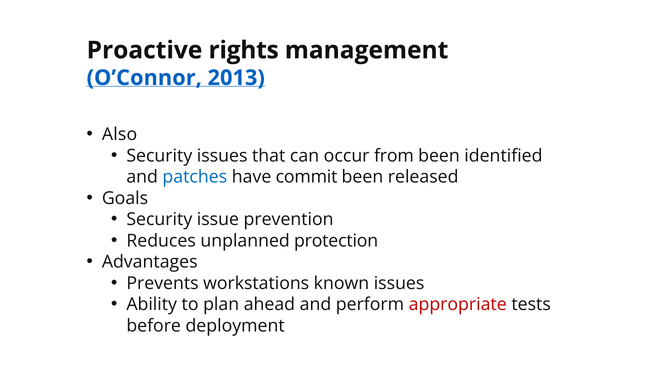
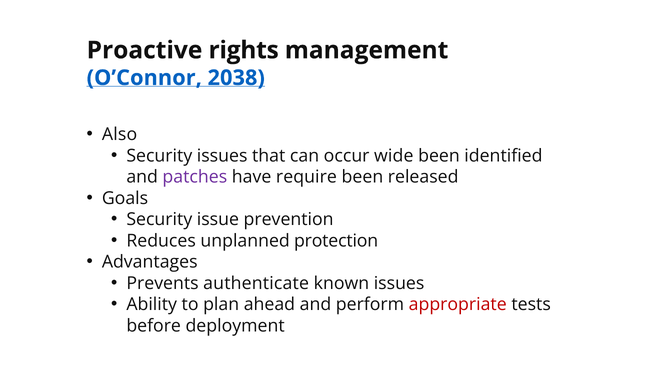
2013: 2013 -> 2038
from: from -> wide
patches colour: blue -> purple
commit: commit -> require
workstations: workstations -> authenticate
